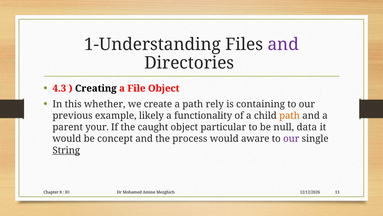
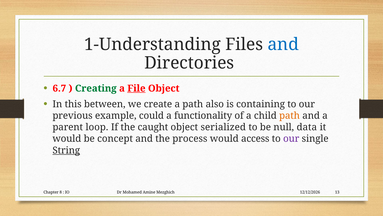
and at (283, 44) colour: purple -> blue
4.3: 4.3 -> 6.7
Creating colour: black -> green
File underline: none -> present
whether: whether -> between
rely: rely -> also
likely: likely -> could
your: your -> loop
particular: particular -> serialized
aware: aware -> access
